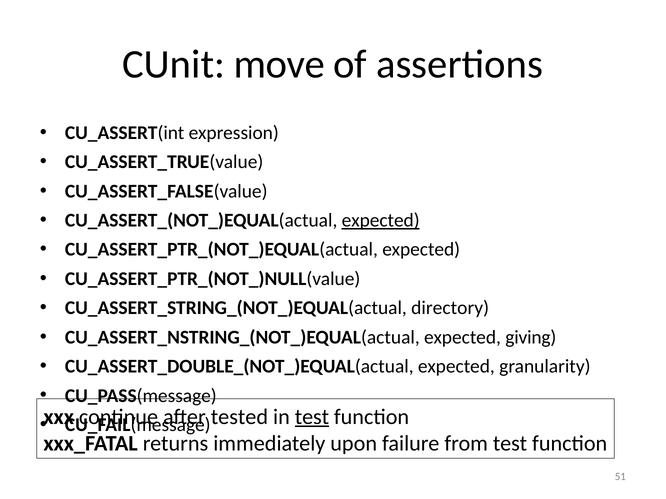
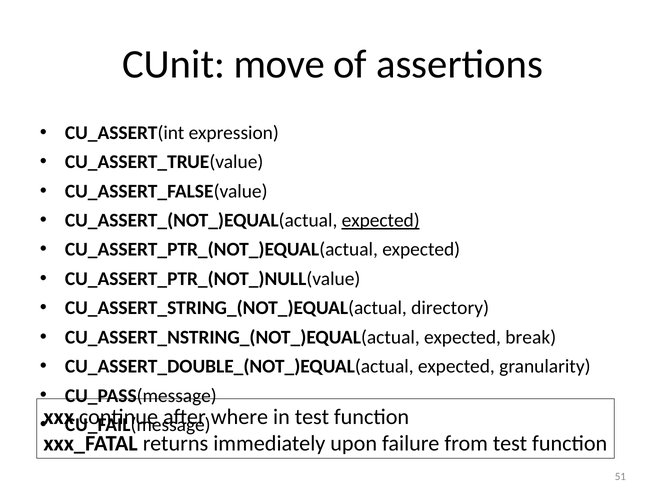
giving: giving -> break
tested: tested -> where
test at (312, 417) underline: present -> none
